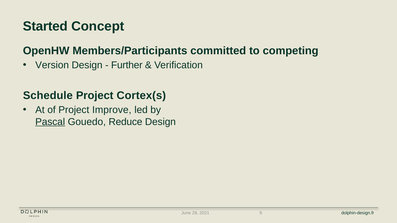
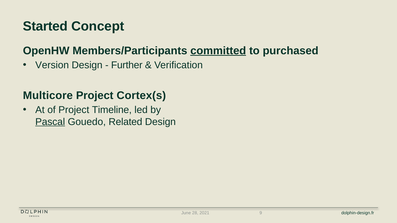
committed underline: none -> present
competing: competing -> purchased
Schedule: Schedule -> Multicore
Improve: Improve -> Timeline
Reduce: Reduce -> Related
